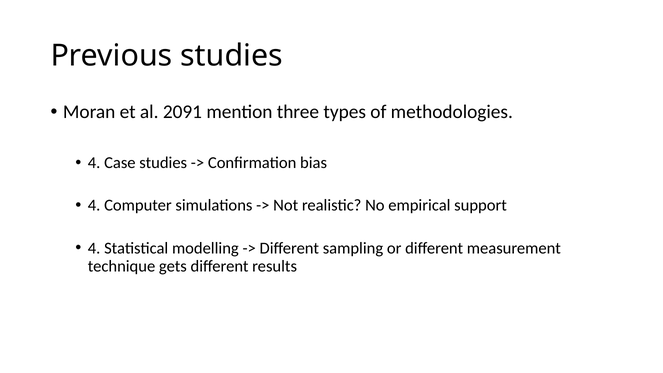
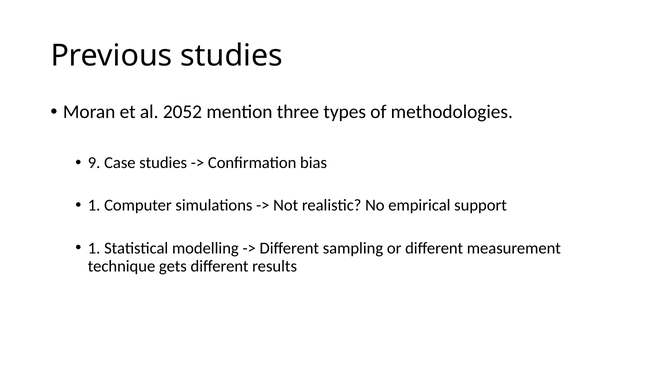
2091: 2091 -> 2052
4 at (94, 163): 4 -> 9
4 at (94, 205): 4 -> 1
4 at (94, 248): 4 -> 1
